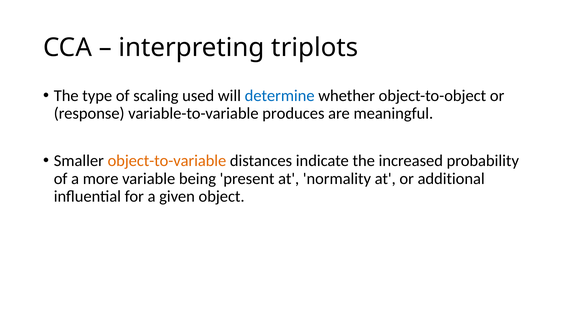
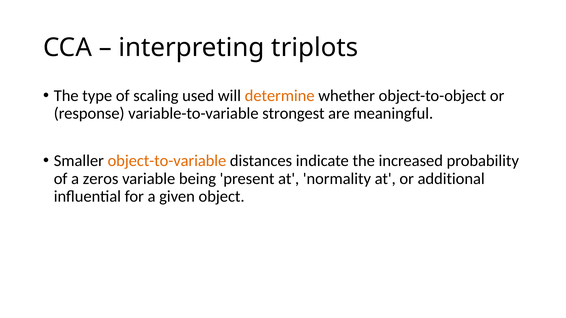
determine colour: blue -> orange
produces: produces -> strongest
more: more -> zeros
